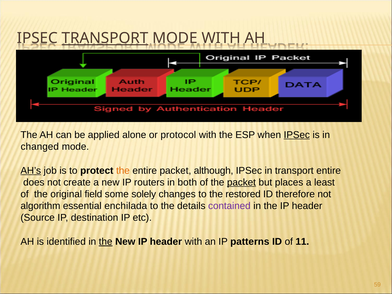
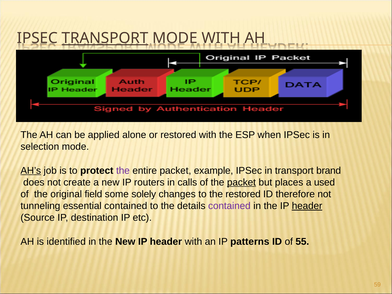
or protocol: protocol -> restored
IPSec at (297, 135) underline: present -> none
changed: changed -> selection
the at (123, 171) colour: orange -> purple
although: although -> example
transport entire: entire -> brand
both: both -> calls
least: least -> used
algorithm: algorithm -> tunneling
essential enchilada: enchilada -> contained
header at (307, 206) underline: none -> present
the at (106, 242) underline: present -> none
11: 11 -> 55
